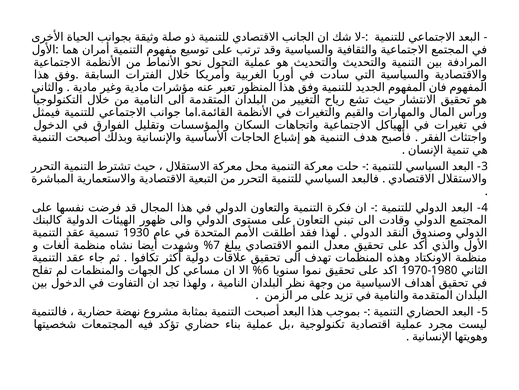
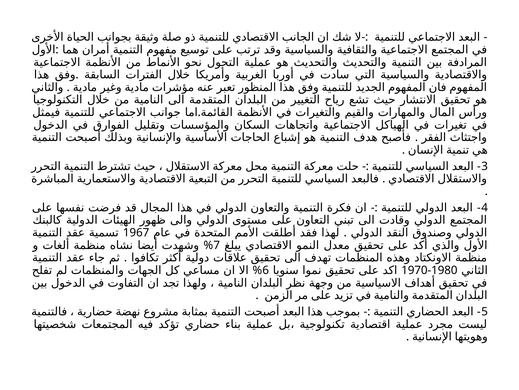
1930: 1930 -> 1967
